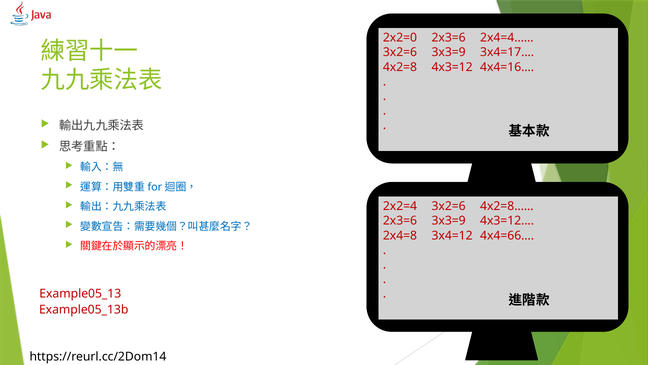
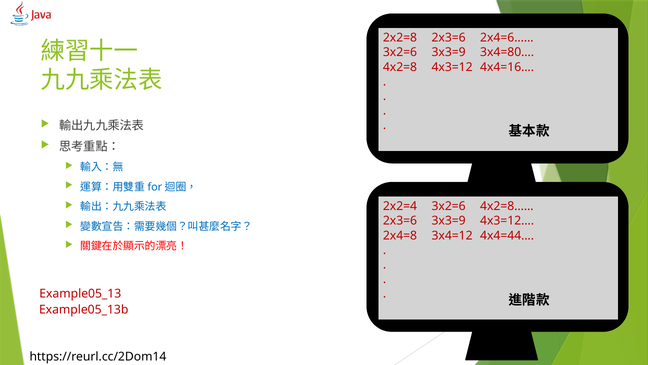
2x2=0: 2x2=0 -> 2x2=8
2x4=4……: 2x4=4…… -> 2x4=6……
3x4=17…: 3x4=17… -> 3x4=80…
4x4=66…: 4x4=66… -> 4x4=44…
